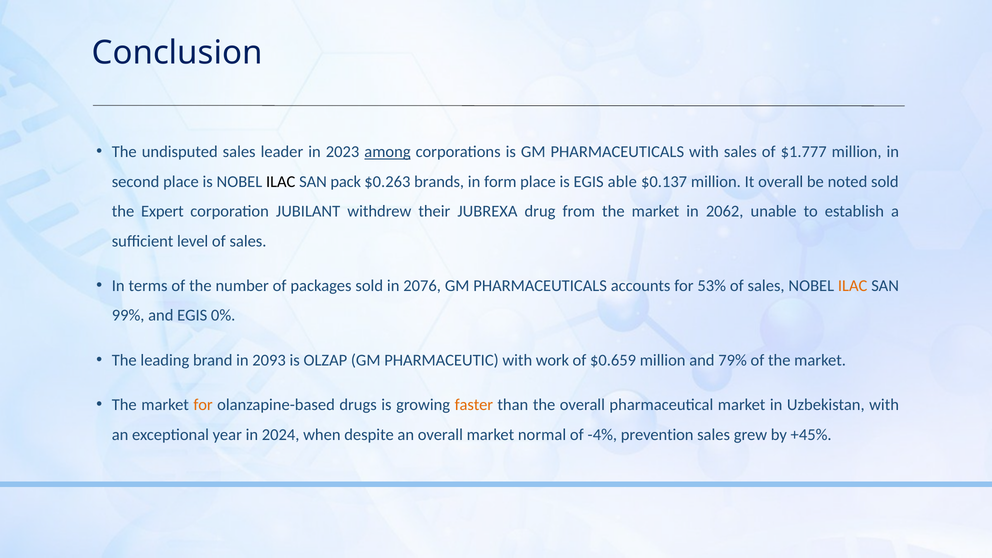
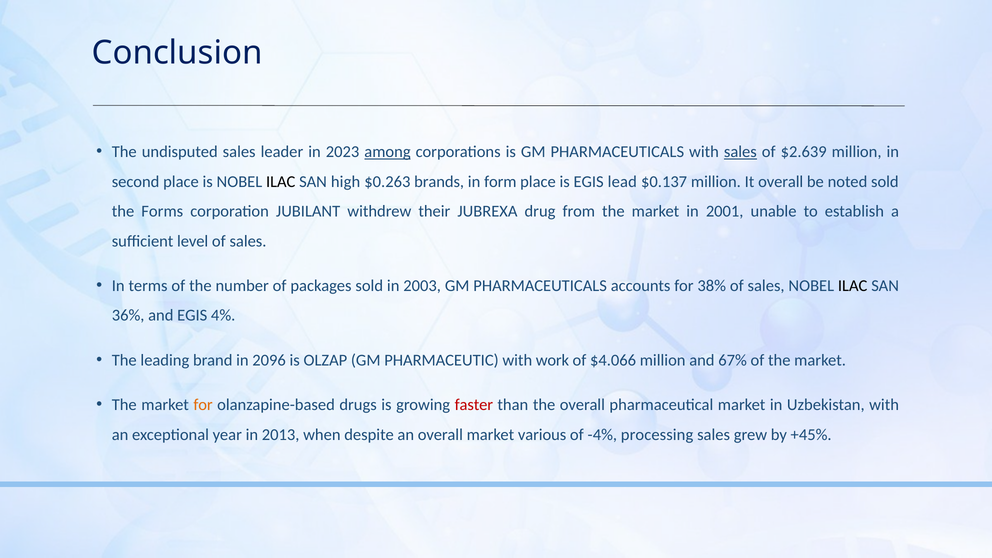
sales at (740, 152) underline: none -> present
$1.777: $1.777 -> $2.639
pack: pack -> high
able: able -> lead
Expert: Expert -> Forms
2062: 2062 -> 2001
2076: 2076 -> 2003
53%: 53% -> 38%
ILAC at (853, 286) colour: orange -> black
99%: 99% -> 36%
0%: 0% -> 4%
2093: 2093 -> 2096
$0.659: $0.659 -> $4.066
79%: 79% -> 67%
faster colour: orange -> red
2024: 2024 -> 2013
normal: normal -> various
prevention: prevention -> processing
